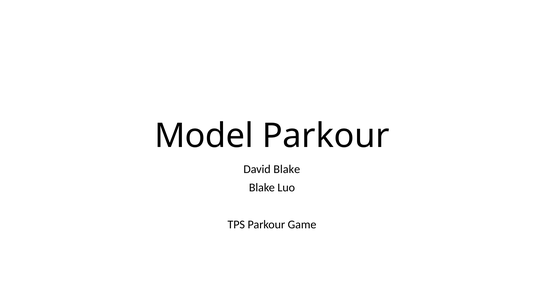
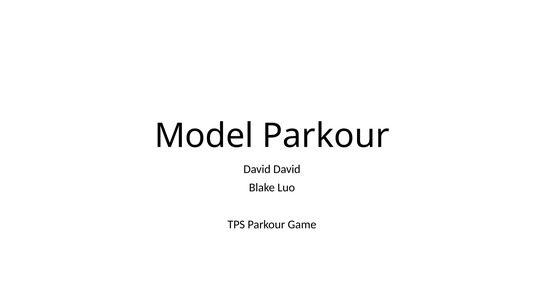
David Blake: Blake -> David
